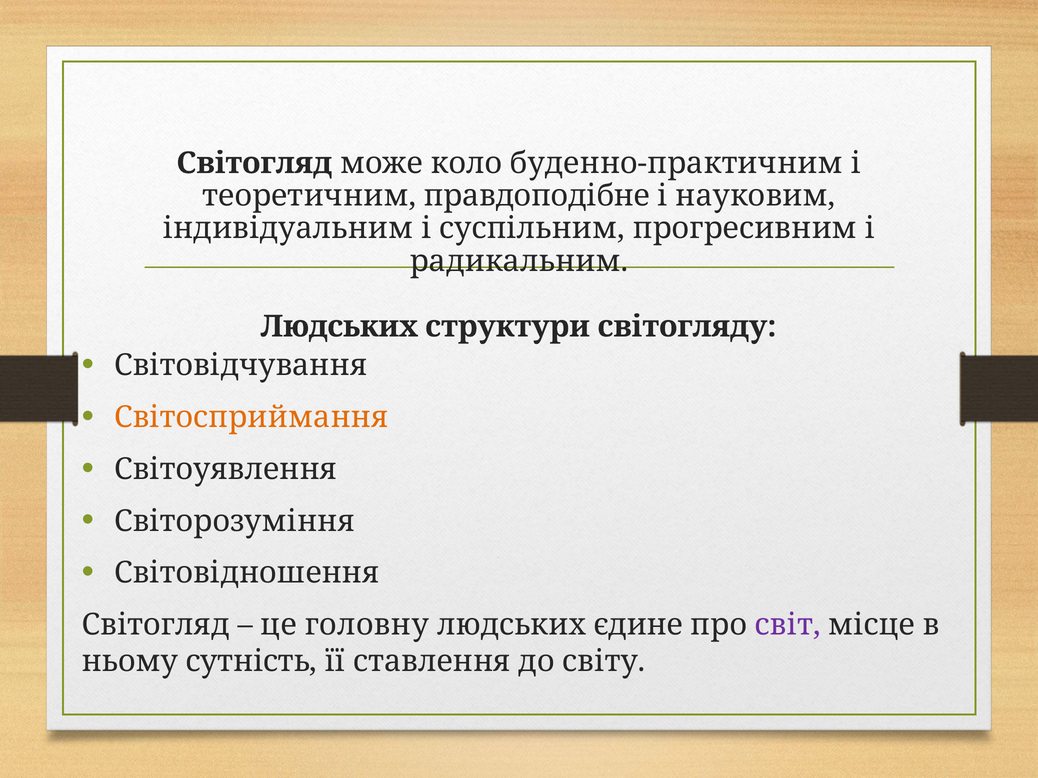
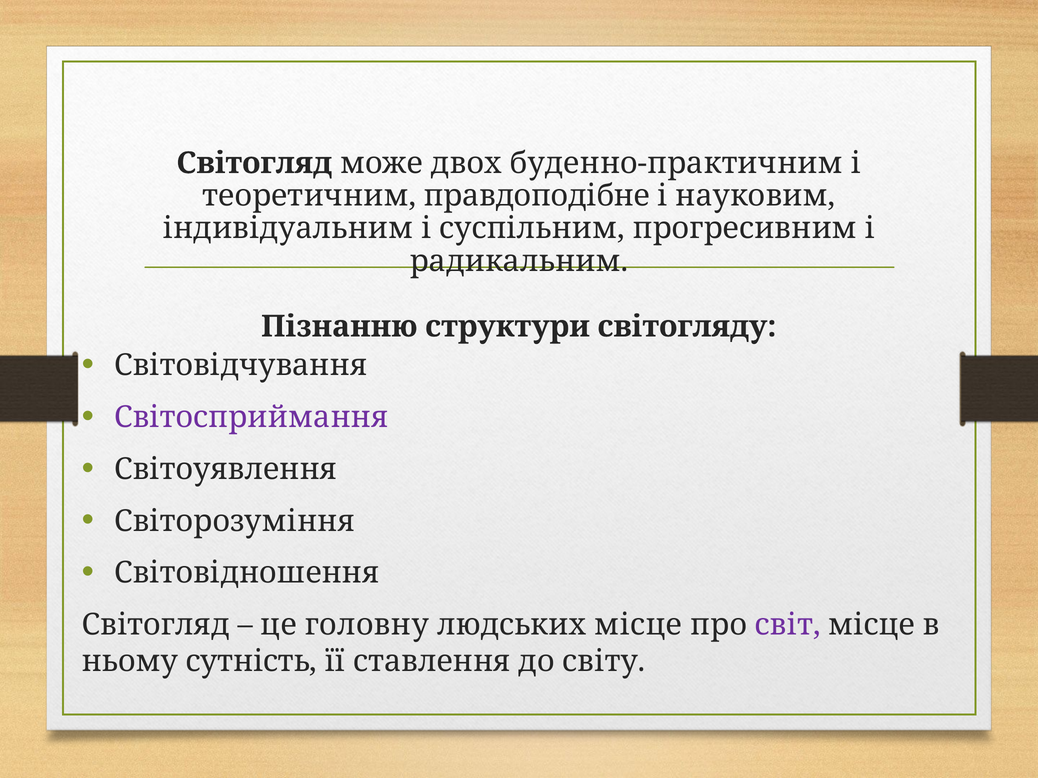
коло: коло -> двох
Людських at (339, 327): Людських -> Пізнанню
Світосприймання colour: orange -> purple
людських єдине: єдине -> місце
